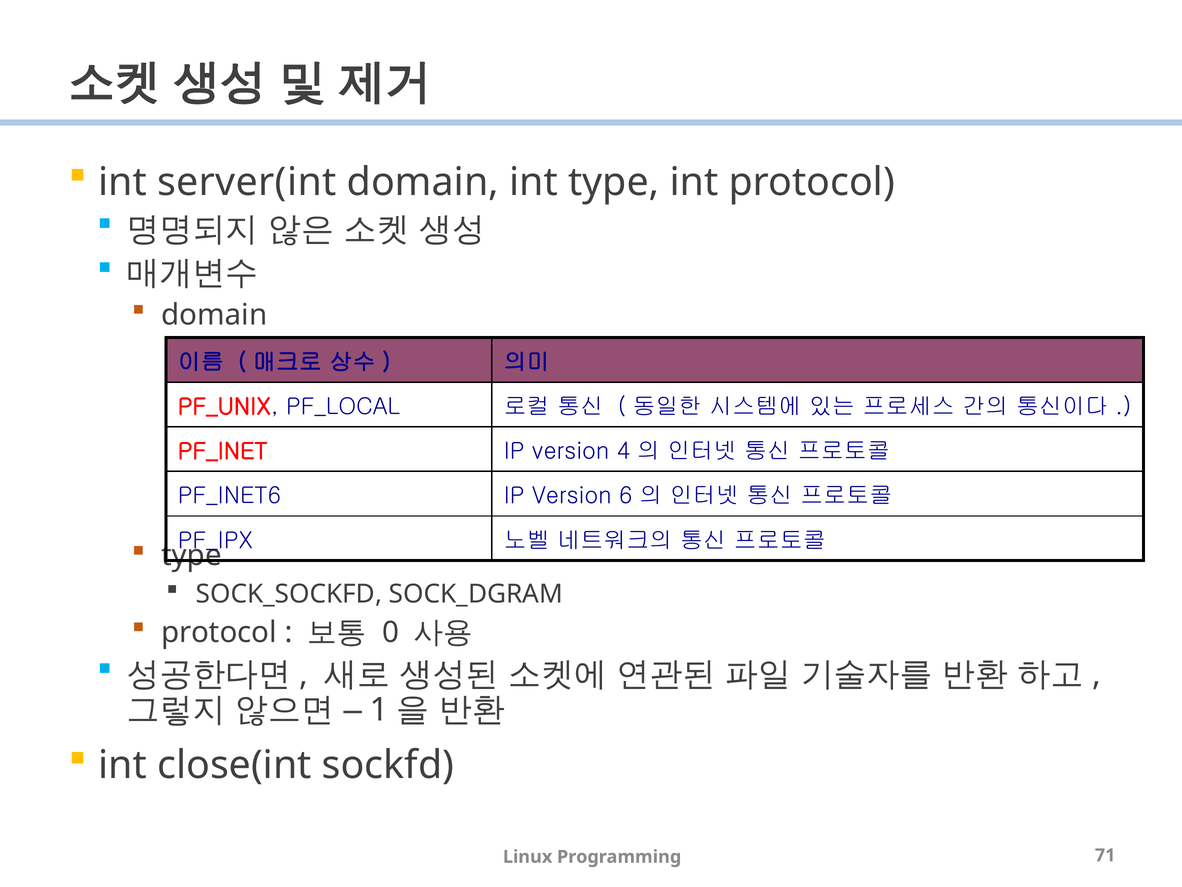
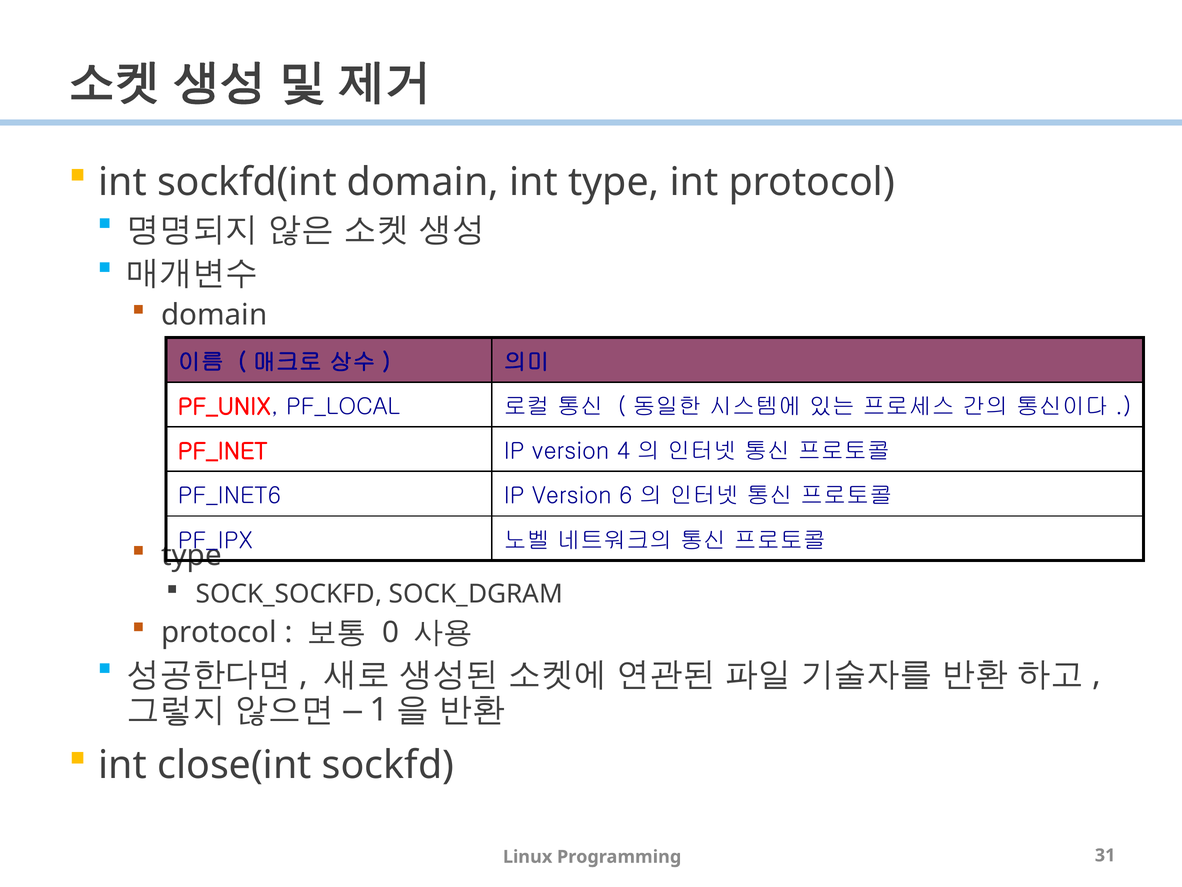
server(int: server(int -> sockfd(int
71: 71 -> 31
